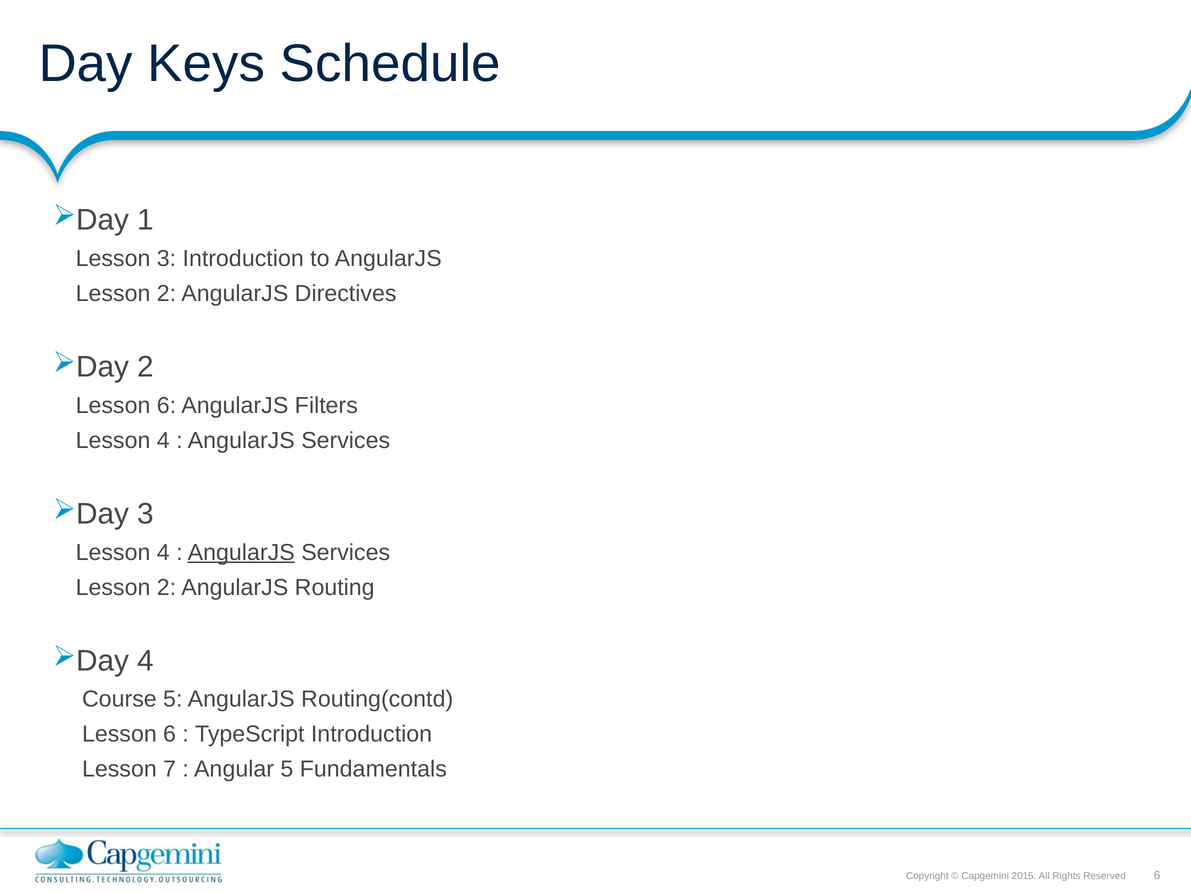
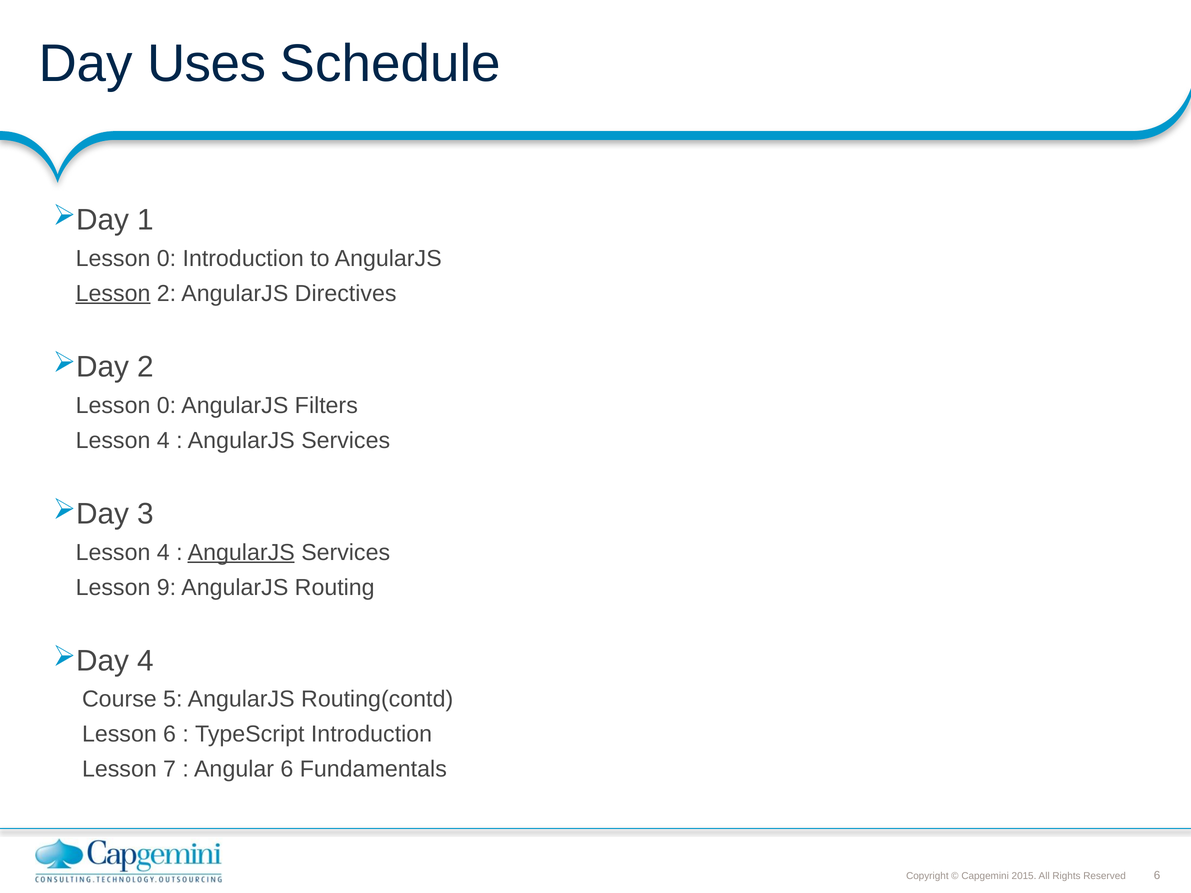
Keys: Keys -> Uses
3 at (166, 259): 3 -> 0
Lesson at (113, 294) underline: none -> present
6 at (166, 406): 6 -> 0
2 at (166, 588): 2 -> 9
Angular 5: 5 -> 6
